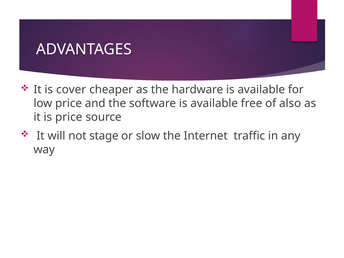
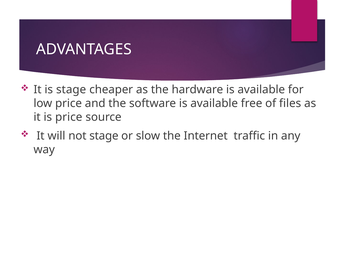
is cover: cover -> stage
also: also -> files
